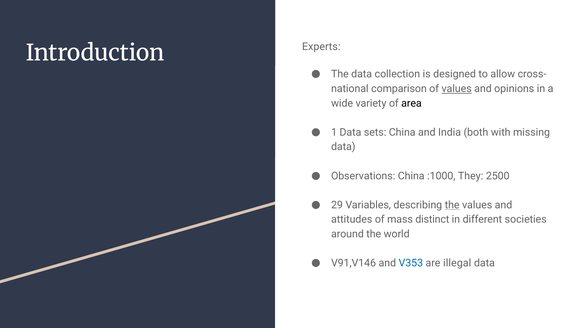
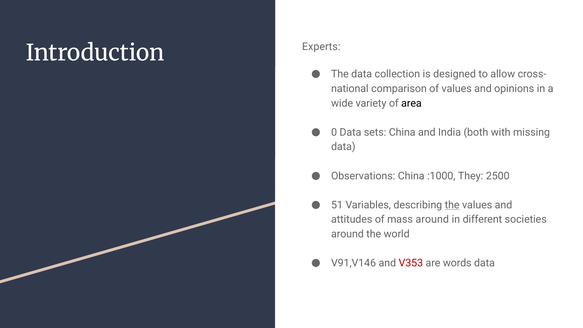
values at (457, 89) underline: present -> none
1: 1 -> 0
29: 29 -> 51
mass distinct: distinct -> around
V353 colour: blue -> red
illegal: illegal -> words
